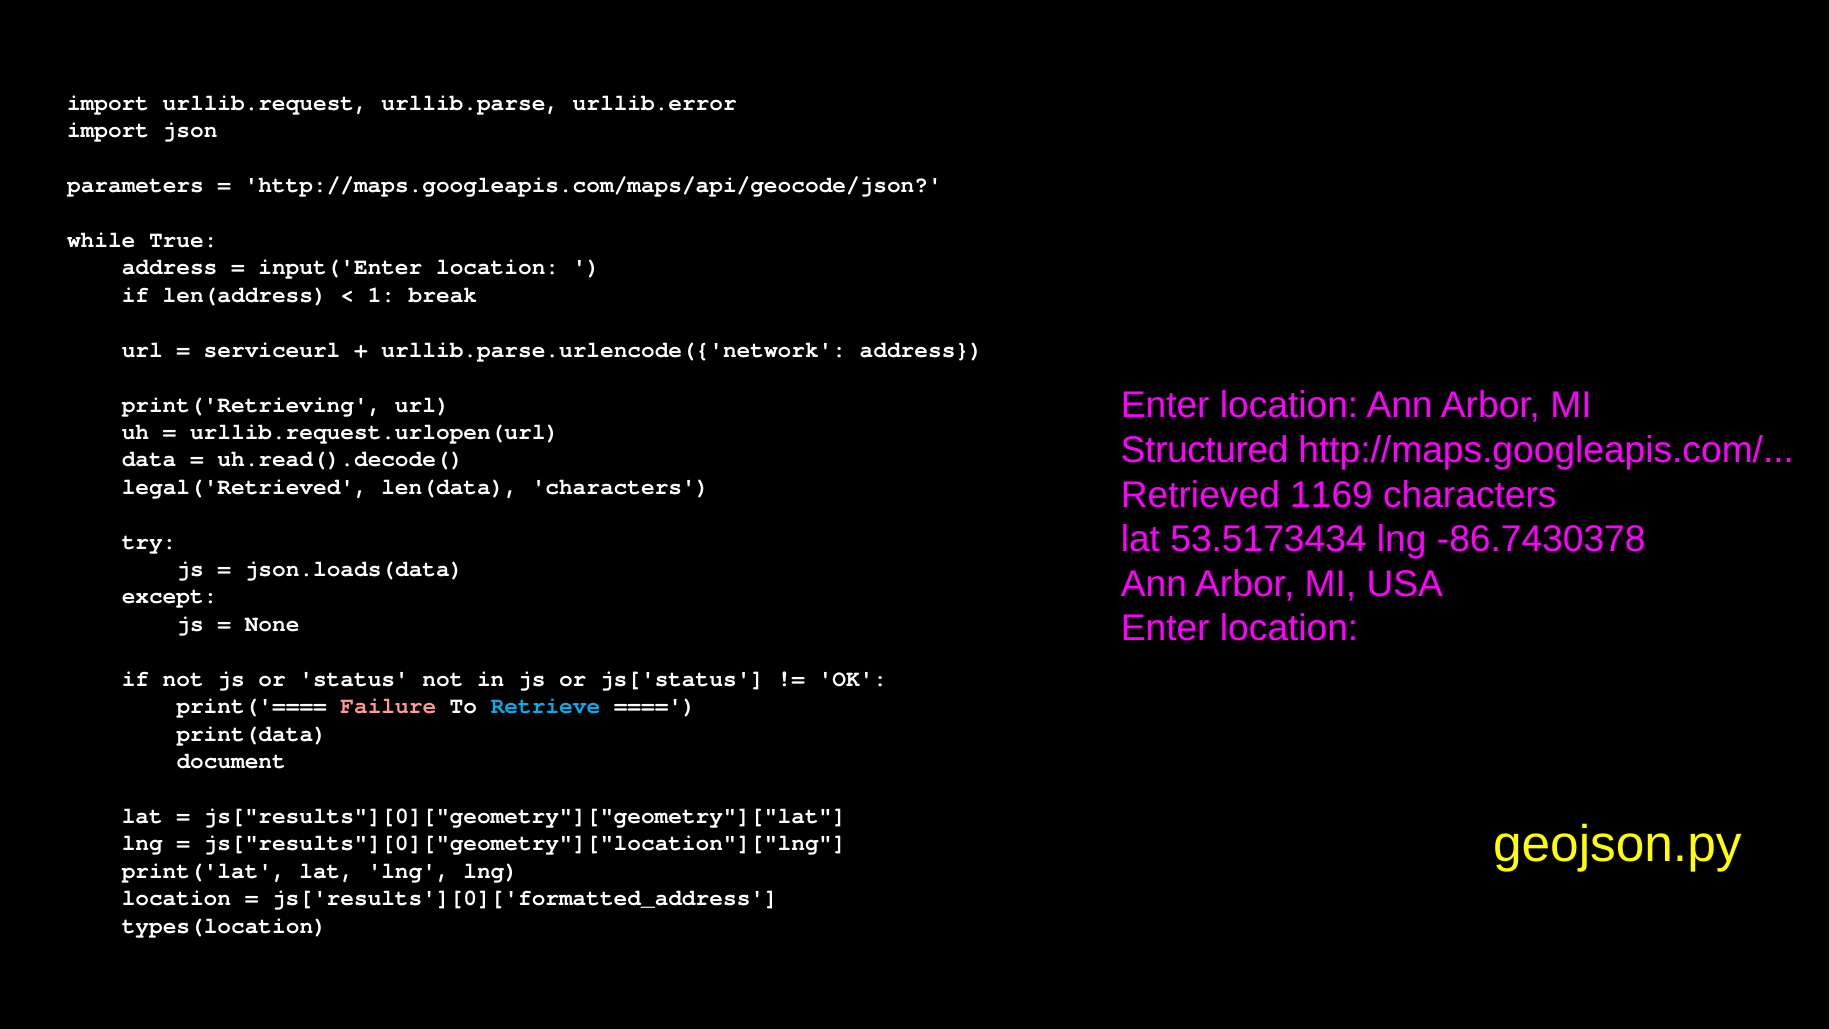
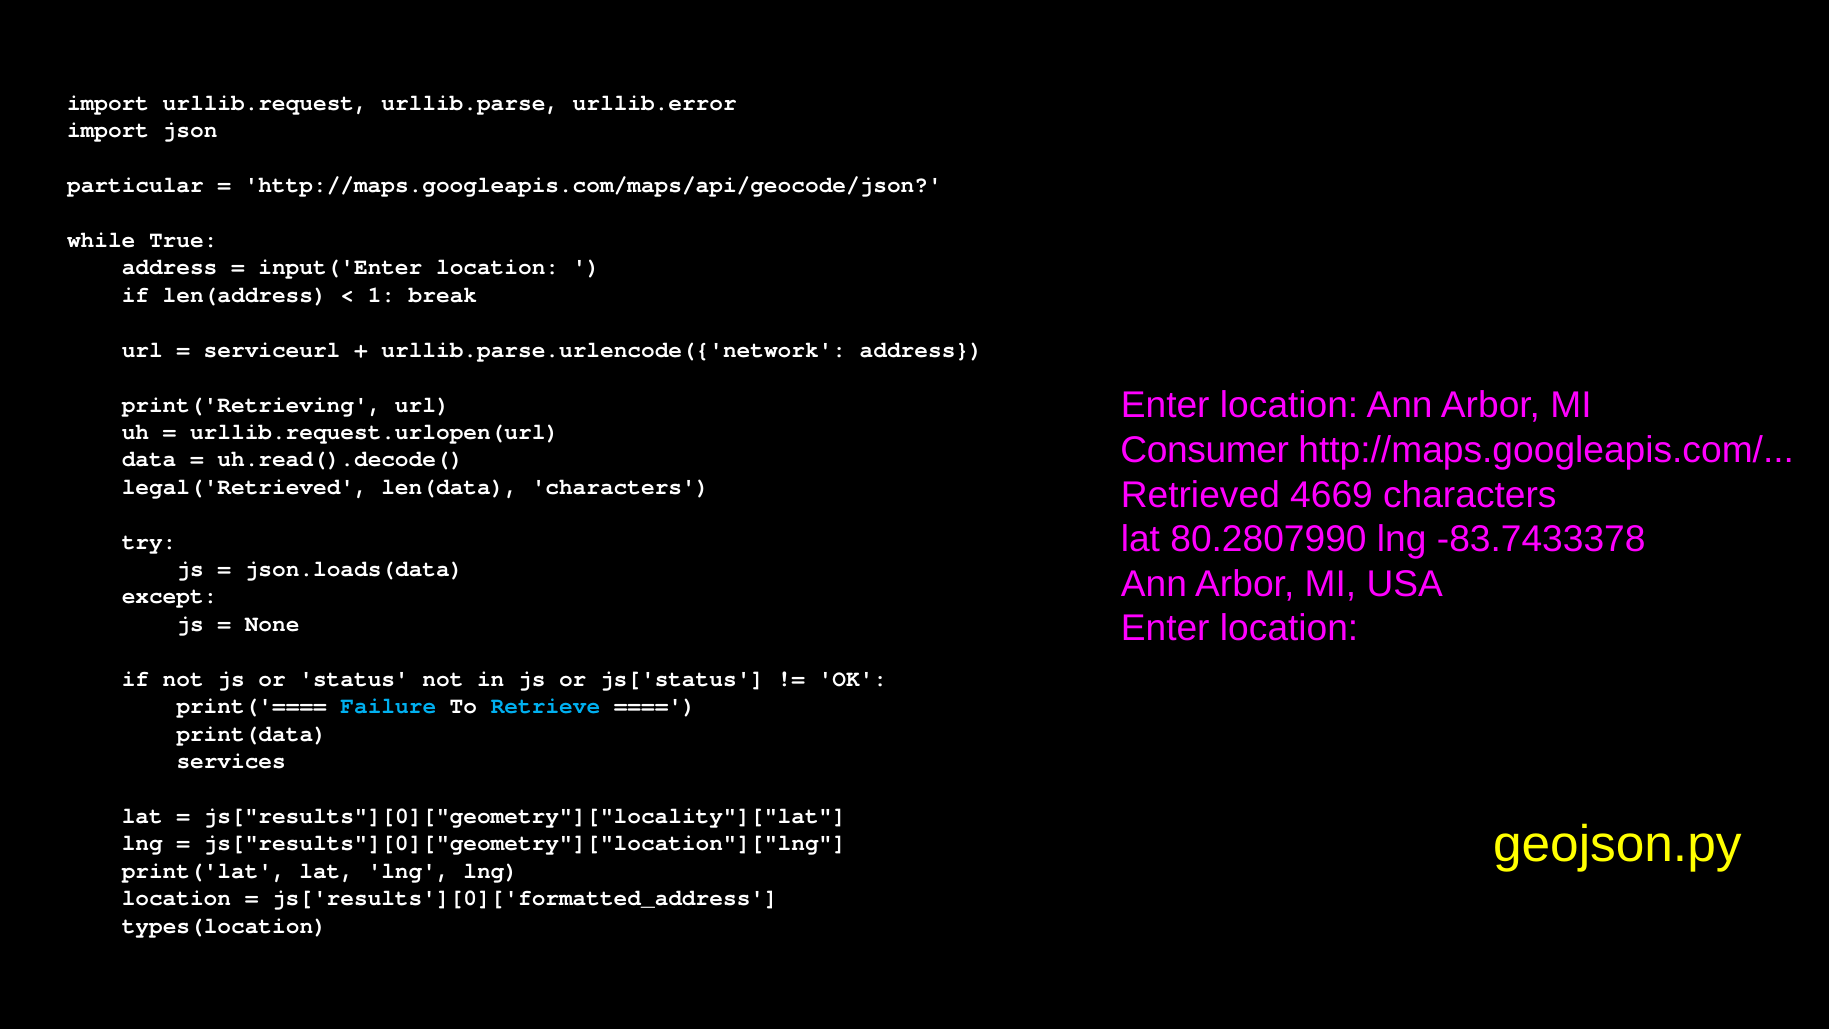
parameters: parameters -> particular
Structured: Structured -> Consumer
1169: 1169 -> 4669
53.5173434: 53.5173434 -> 80.2807990
-86.7430378: -86.7430378 -> -83.7433378
Failure colour: pink -> light blue
document: document -> services
js["results"][0]["geometry"]["geometry"]["lat: js["results"][0]["geometry"]["geometry"]["lat -> js["results"][0]["geometry"]["locality"]["lat
